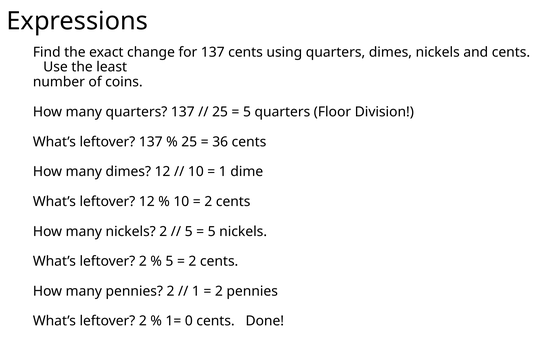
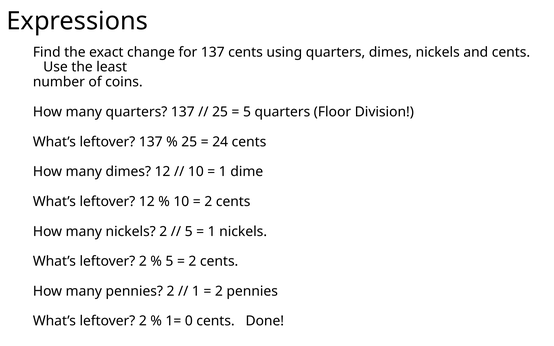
36: 36 -> 24
5 at (212, 232): 5 -> 1
